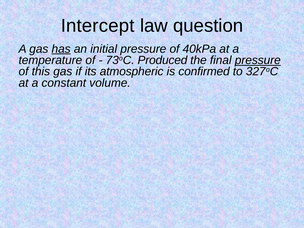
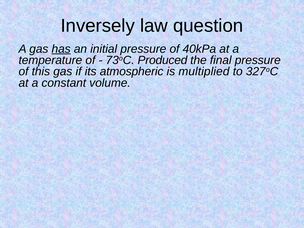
Intercept: Intercept -> Inversely
pressure at (258, 60) underline: present -> none
confirmed: confirmed -> multiplied
